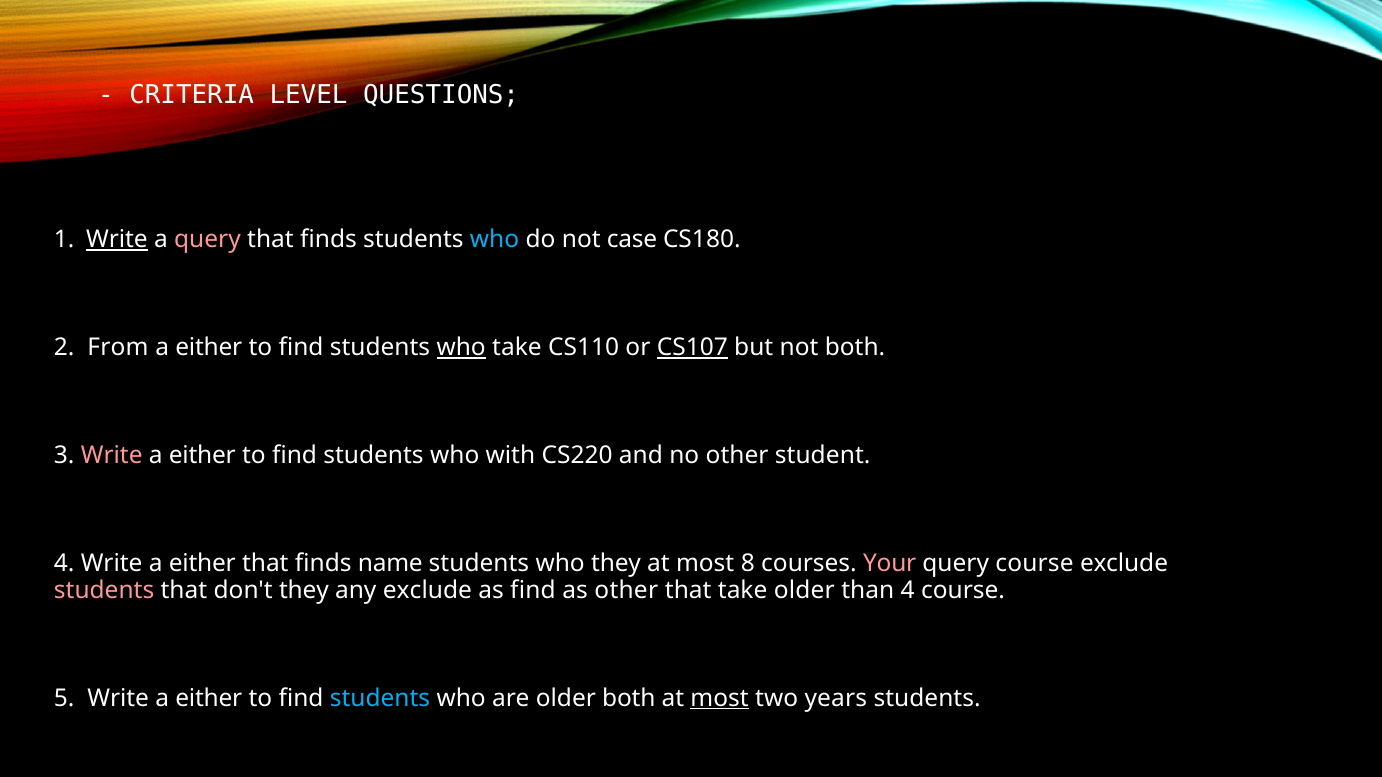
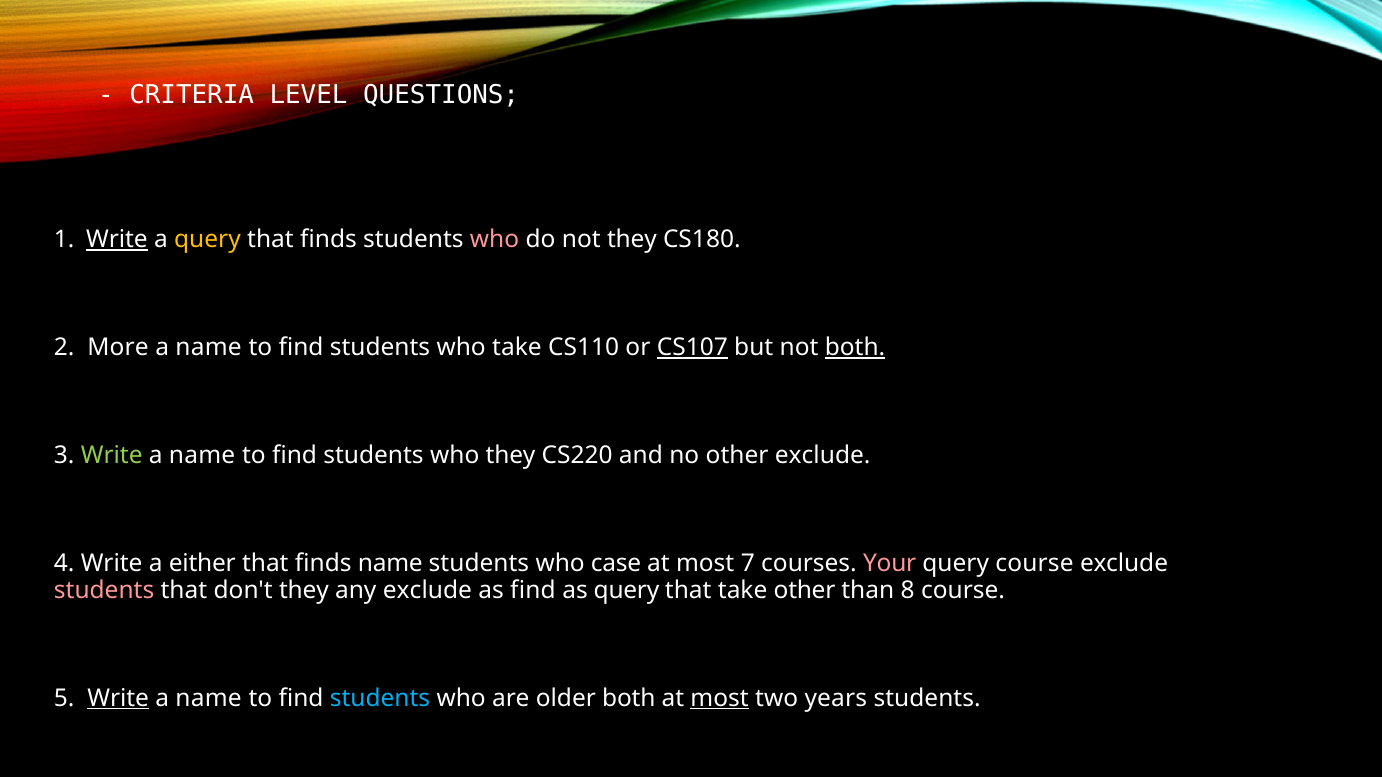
query at (207, 239) colour: pink -> yellow
who at (495, 239) colour: light blue -> pink
not case: case -> they
From: From -> More
either at (209, 348): either -> name
who at (461, 348) underline: present -> none
both at (855, 348) underline: none -> present
Write at (112, 456) colour: pink -> light green
either at (202, 456): either -> name
who with: with -> they
other student: student -> exclude
who they: they -> case
8: 8 -> 7
as other: other -> query
take older: older -> other
than 4: 4 -> 8
Write at (118, 698) underline: none -> present
either at (209, 698): either -> name
